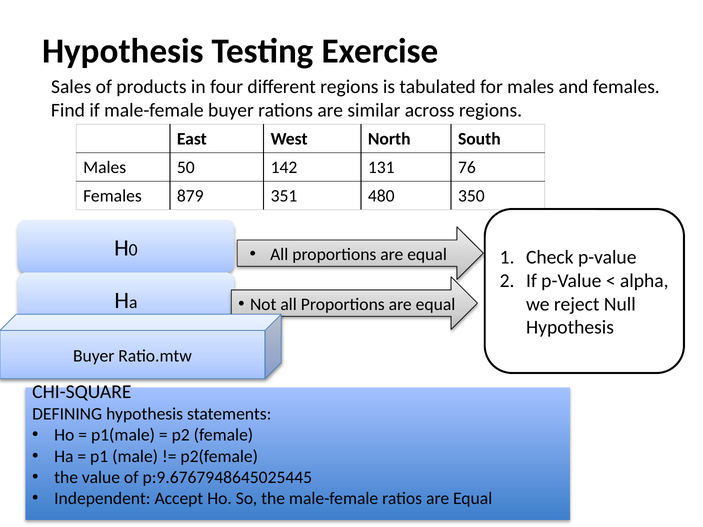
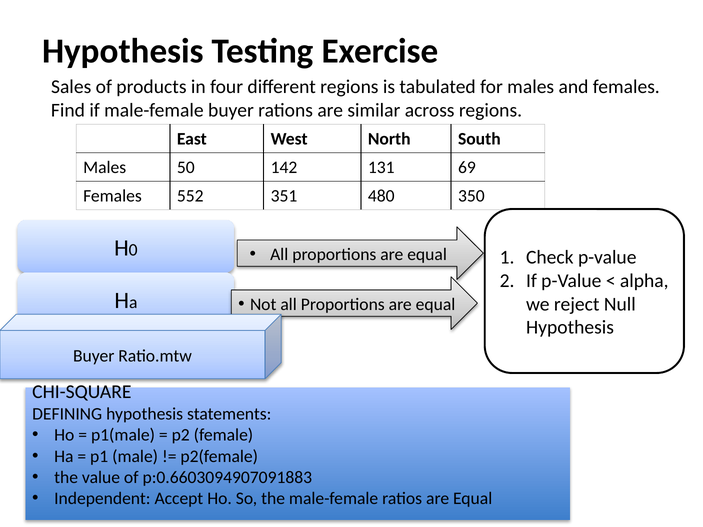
76: 76 -> 69
879: 879 -> 552
p:9.6767948645025445: p:9.6767948645025445 -> p:0.6603094907091883
